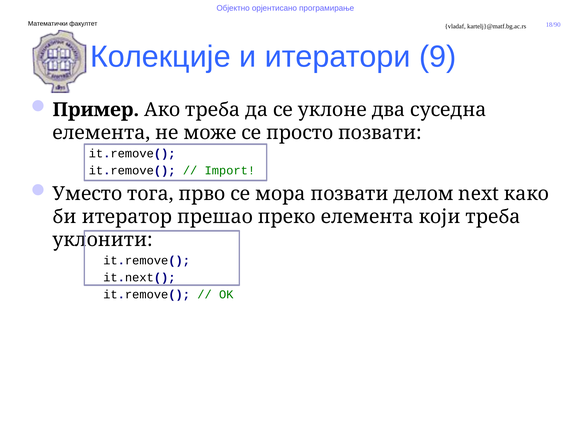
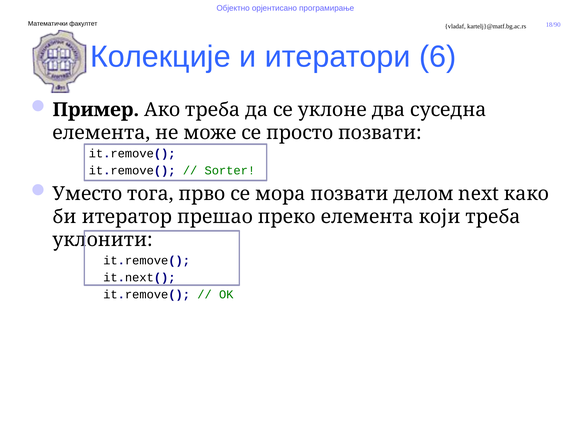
9: 9 -> 6
Import: Import -> Sorter
